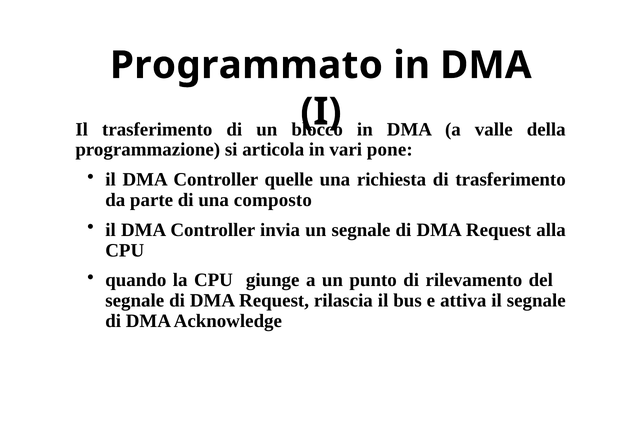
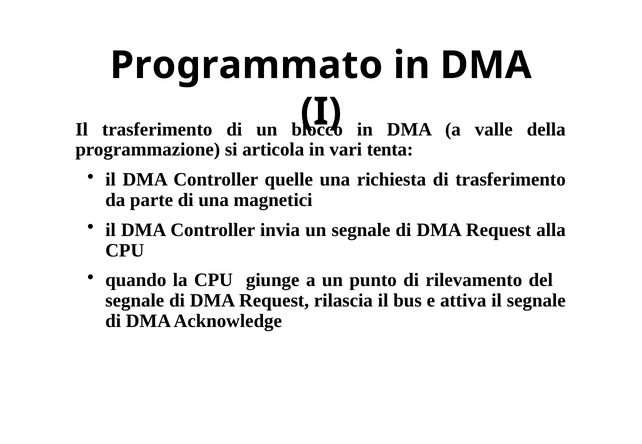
pone: pone -> tenta
composto: composto -> magnetici
